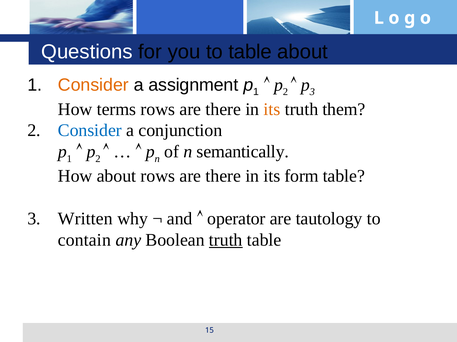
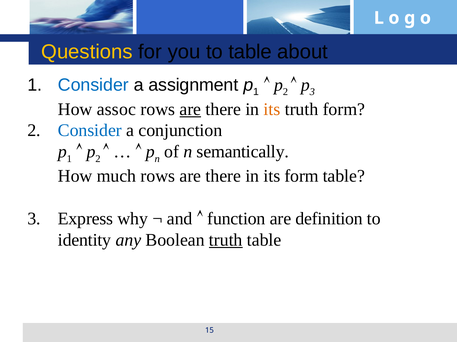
Questions colour: white -> yellow
Consider at (93, 85) colour: orange -> blue
terms: terms -> assoc
are at (190, 109) underline: none -> present
truth them: them -> form
How about: about -> much
Written: Written -> Express
operator: operator -> function
tautology: tautology -> definition
contain: contain -> identity
